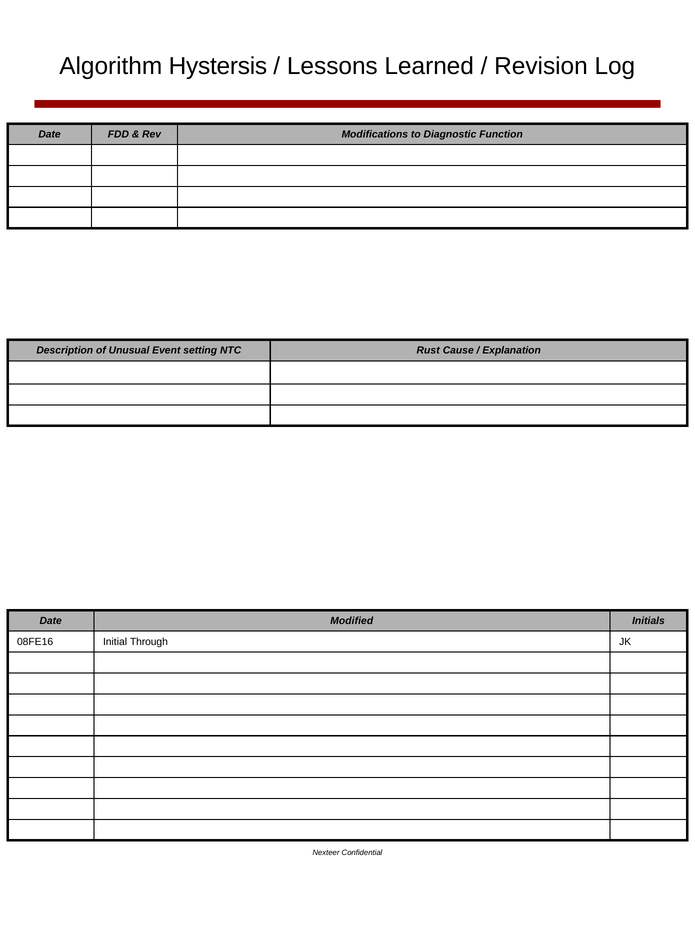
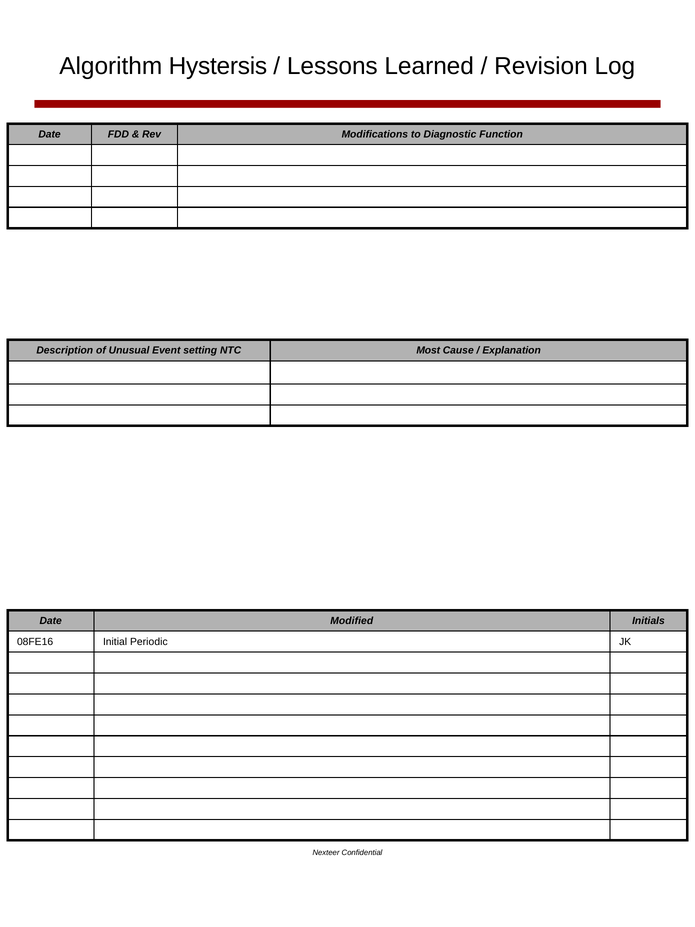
Rust: Rust -> Most
Through: Through -> Periodic
